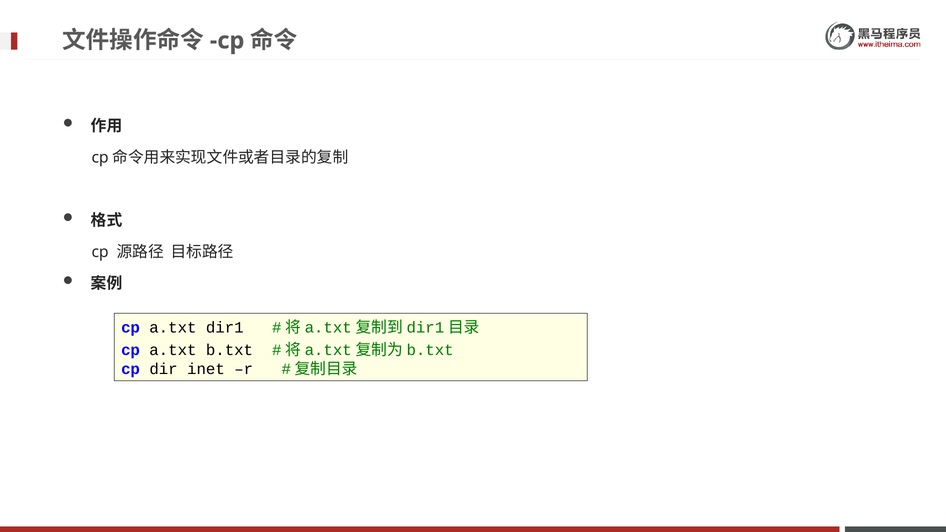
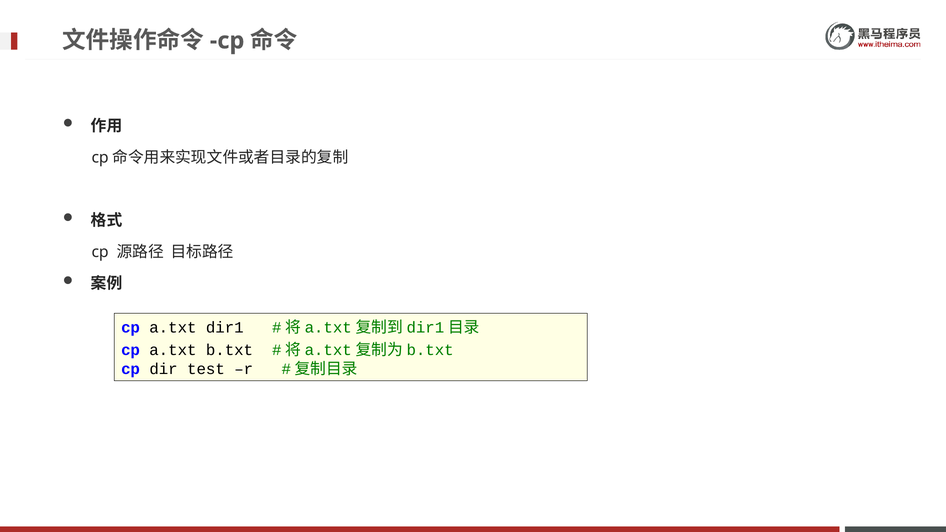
inet: inet -> test
